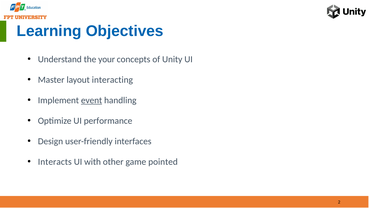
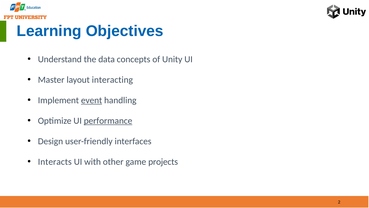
your: your -> data
performance underline: none -> present
pointed: pointed -> projects
